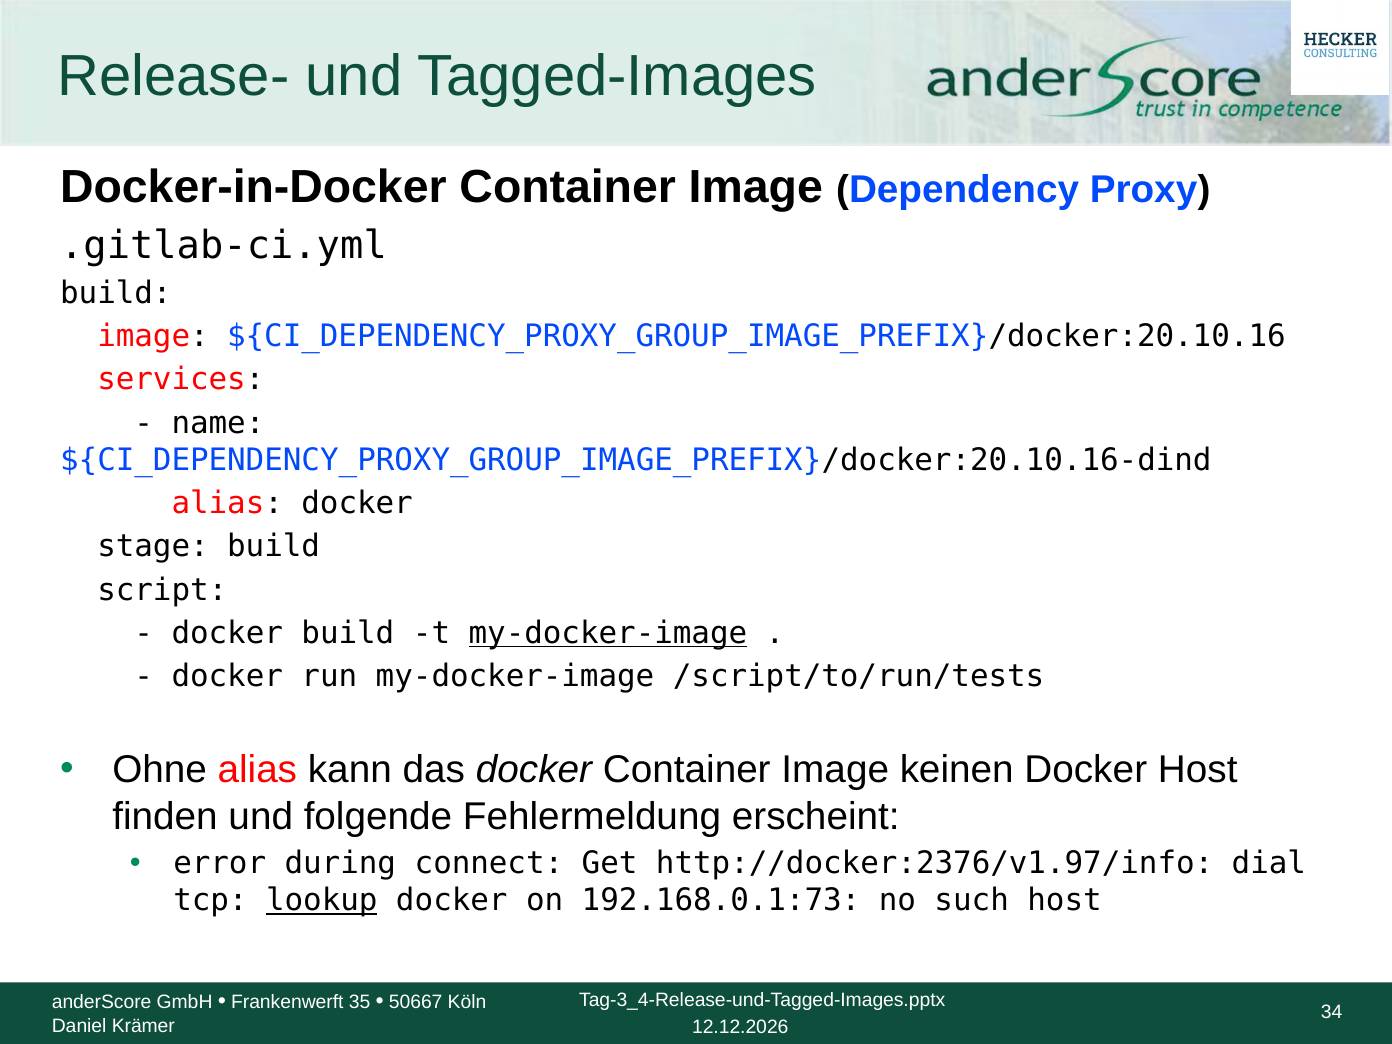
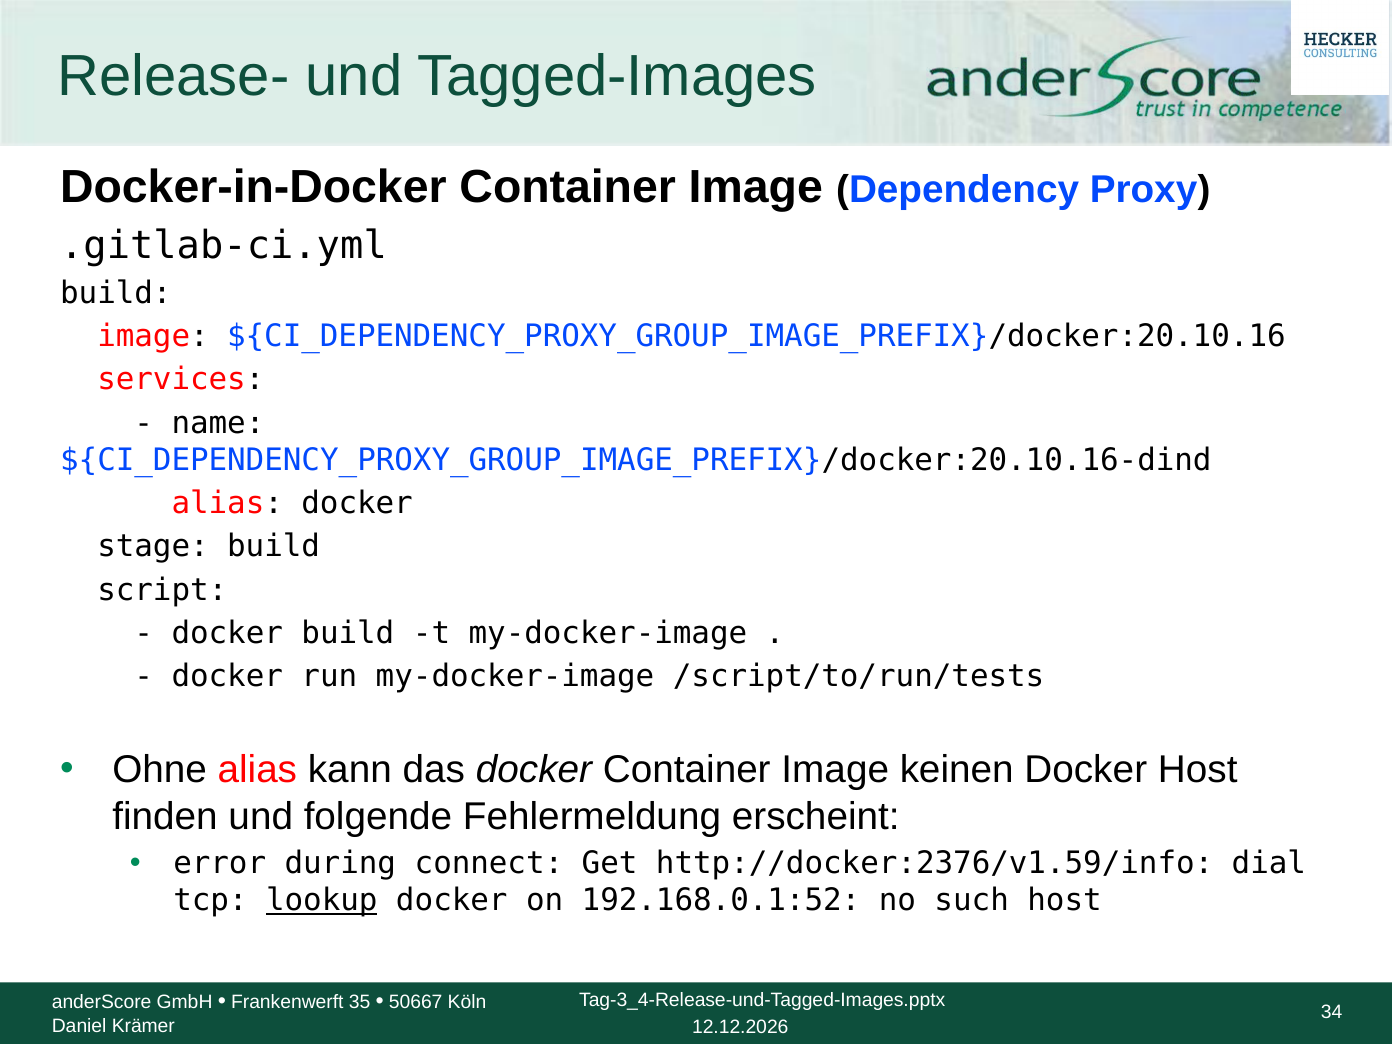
my-docker-image at (608, 633) underline: present -> none
http://docker:2376/v1.97/info: http://docker:2376/v1.97/info -> http://docker:2376/v1.59/info
192.168.0.1:73: 192.168.0.1:73 -> 192.168.0.1:52
